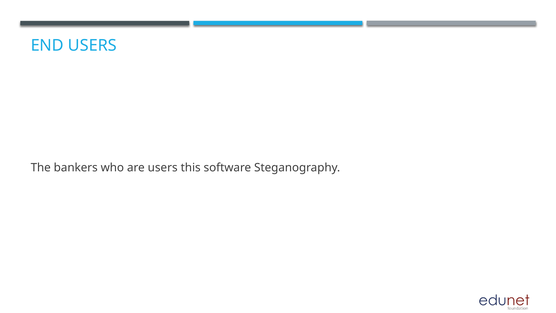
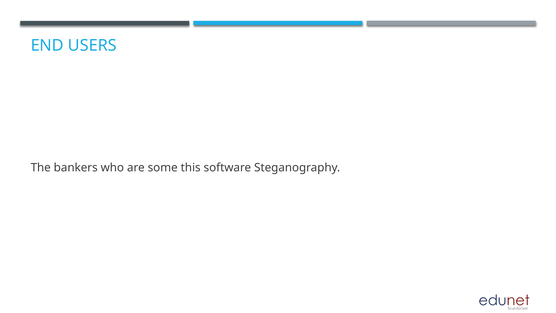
are users: users -> some
